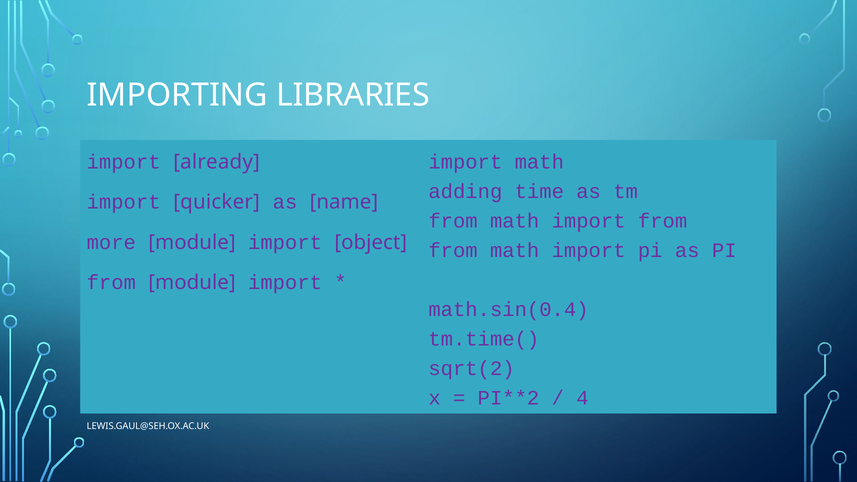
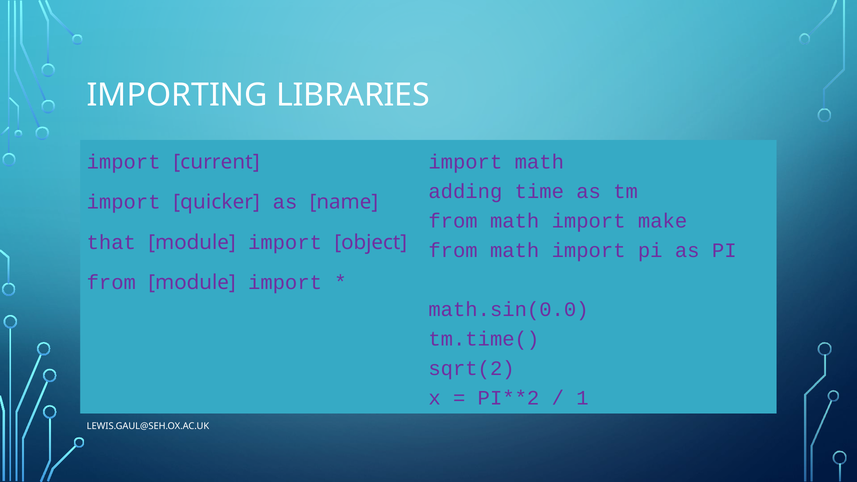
already: already -> current
import from: from -> make
more: more -> that
math.sin(0.4: math.sin(0.4 -> math.sin(0.0
4: 4 -> 1
